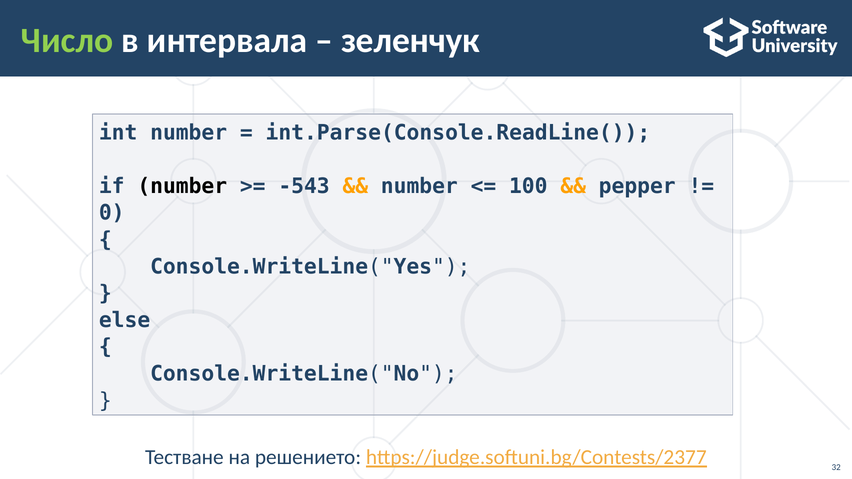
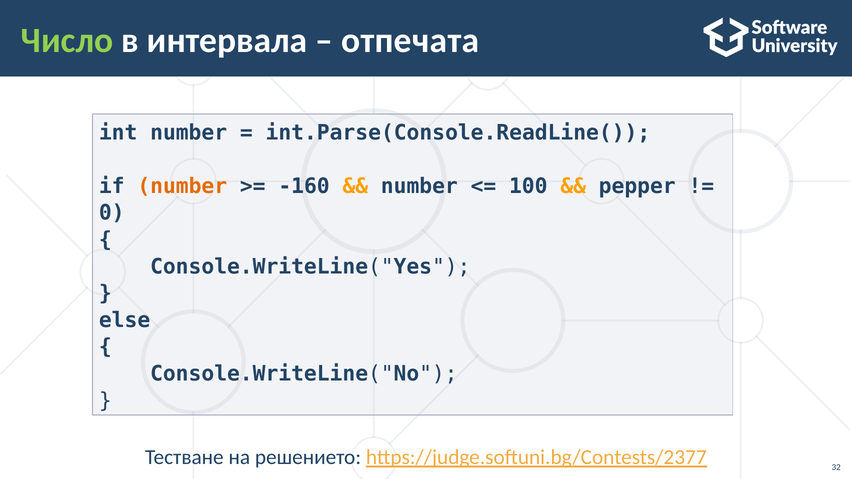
зеленчук: зеленчук -> отпечата
number at (182, 186) colour: black -> orange
-543: -543 -> -160
